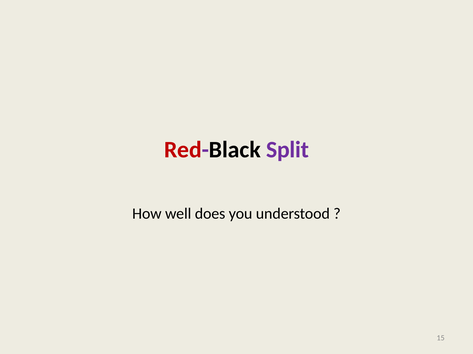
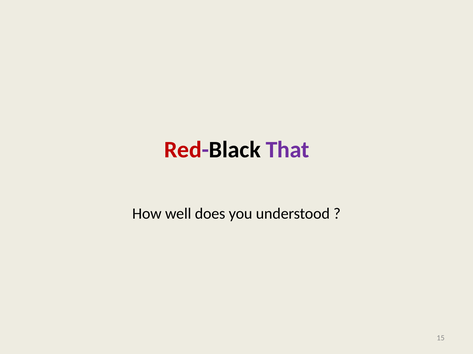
Split: Split -> That
